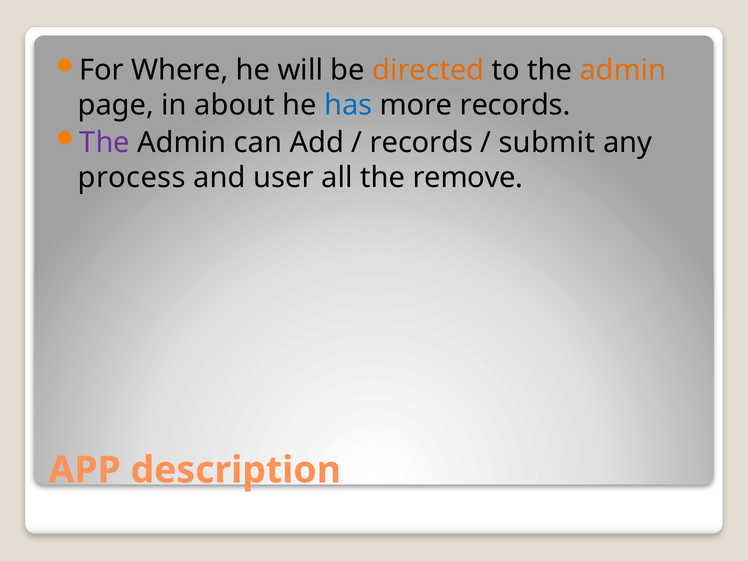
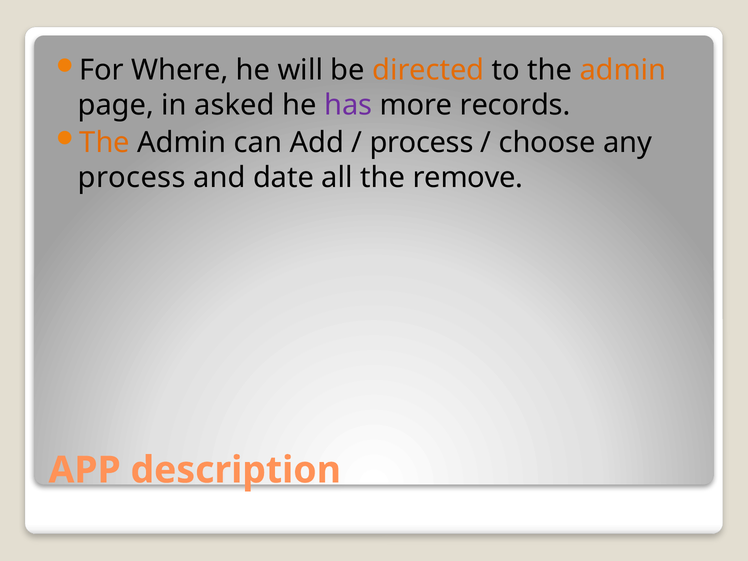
about: about -> asked
has colour: blue -> purple
The at (105, 143) colour: purple -> orange
records at (421, 143): records -> process
submit: submit -> choose
user: user -> date
